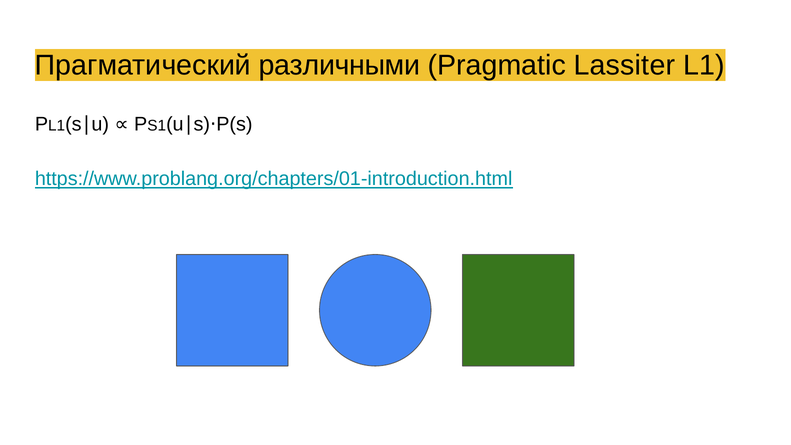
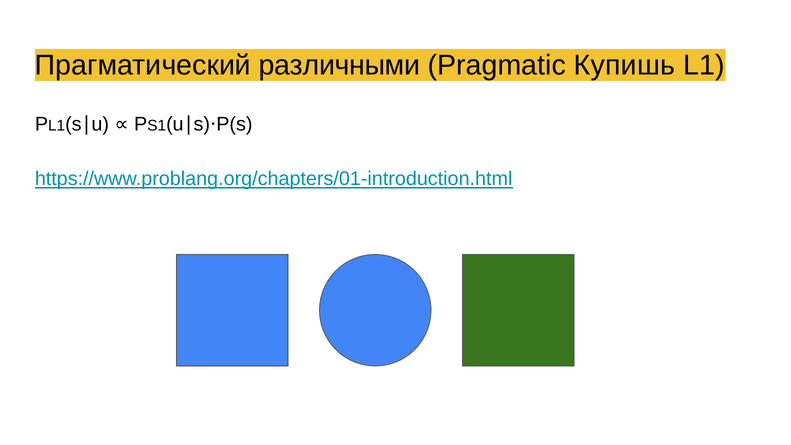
Lassiter: Lassiter -> Купишь
